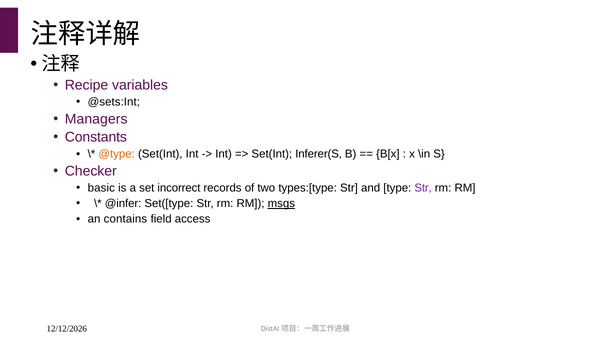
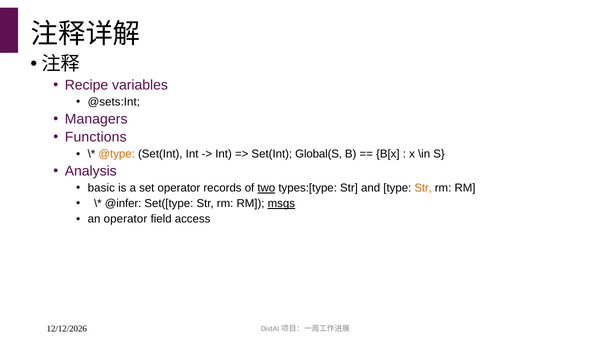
Constants: Constants -> Functions
Inferer(S: Inferer(S -> Global(S
Checker: Checker -> Analysis
set incorrect: incorrect -> operator
two underline: none -> present
Str at (423, 188) colour: purple -> orange
an contains: contains -> operator
